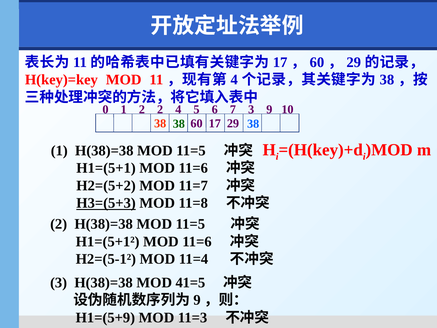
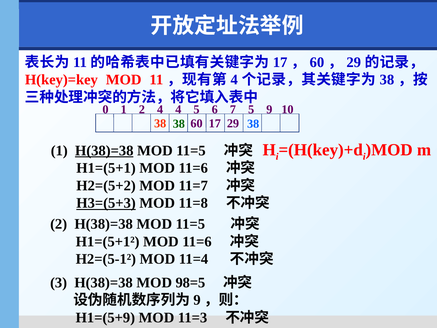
2 2: 2 -> 4
7 3: 3 -> 5
H(38)=38 at (104, 151) underline: none -> present
41=5: 41=5 -> 98=5
